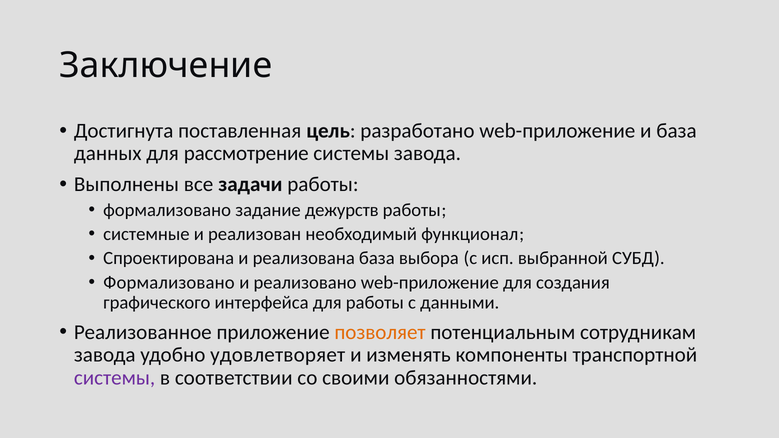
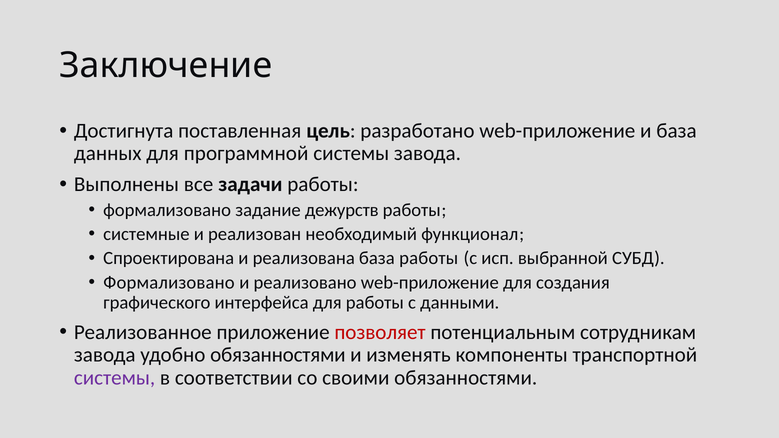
рассмотрение: рассмотрение -> программной
база выбора: выбора -> работы
позволяет colour: orange -> red
удобно удовлетворяет: удовлетворяет -> обязанностями
